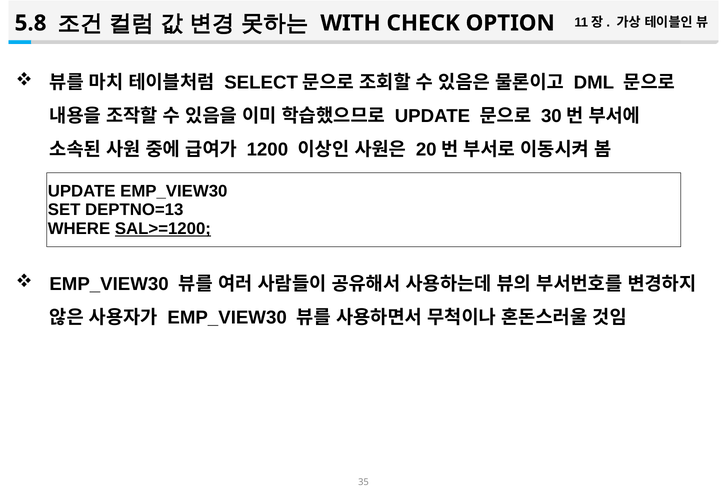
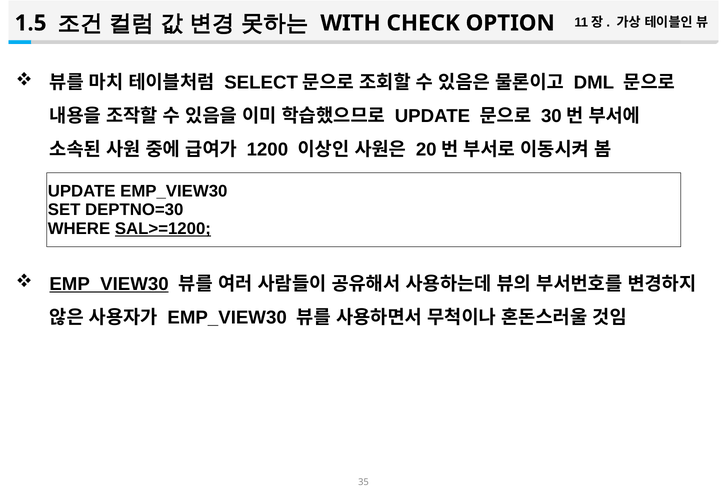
5.8: 5.8 -> 1.5
DEPTNO=13: DEPTNO=13 -> DEPTNO=30
EMP_VIEW30 at (109, 284) underline: none -> present
